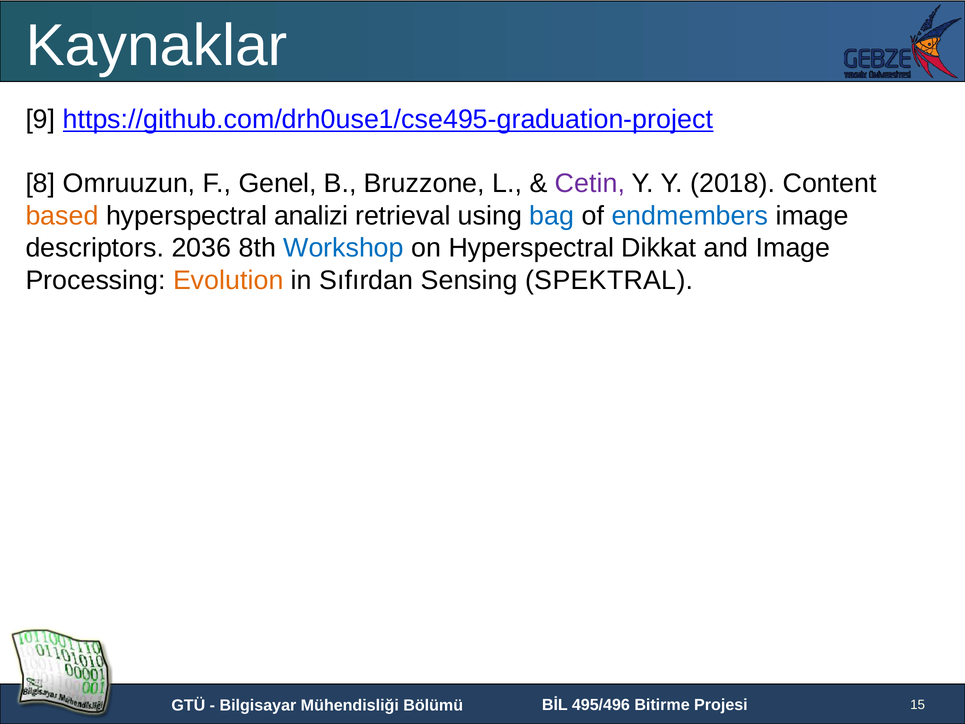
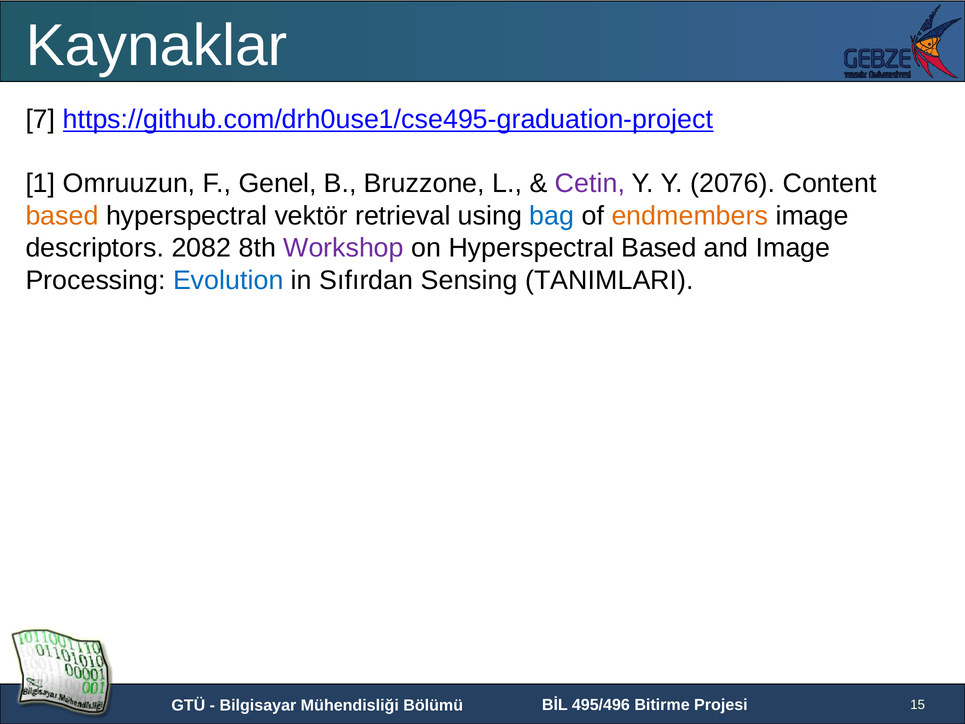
9: 9 -> 7
8: 8 -> 1
2018: 2018 -> 2076
analizi: analizi -> vektör
endmembers colour: blue -> orange
2036: 2036 -> 2082
Workshop colour: blue -> purple
Hyperspectral Dikkat: Dikkat -> Based
Evolution colour: orange -> blue
SPEKTRAL: SPEKTRAL -> TANIMLARI
